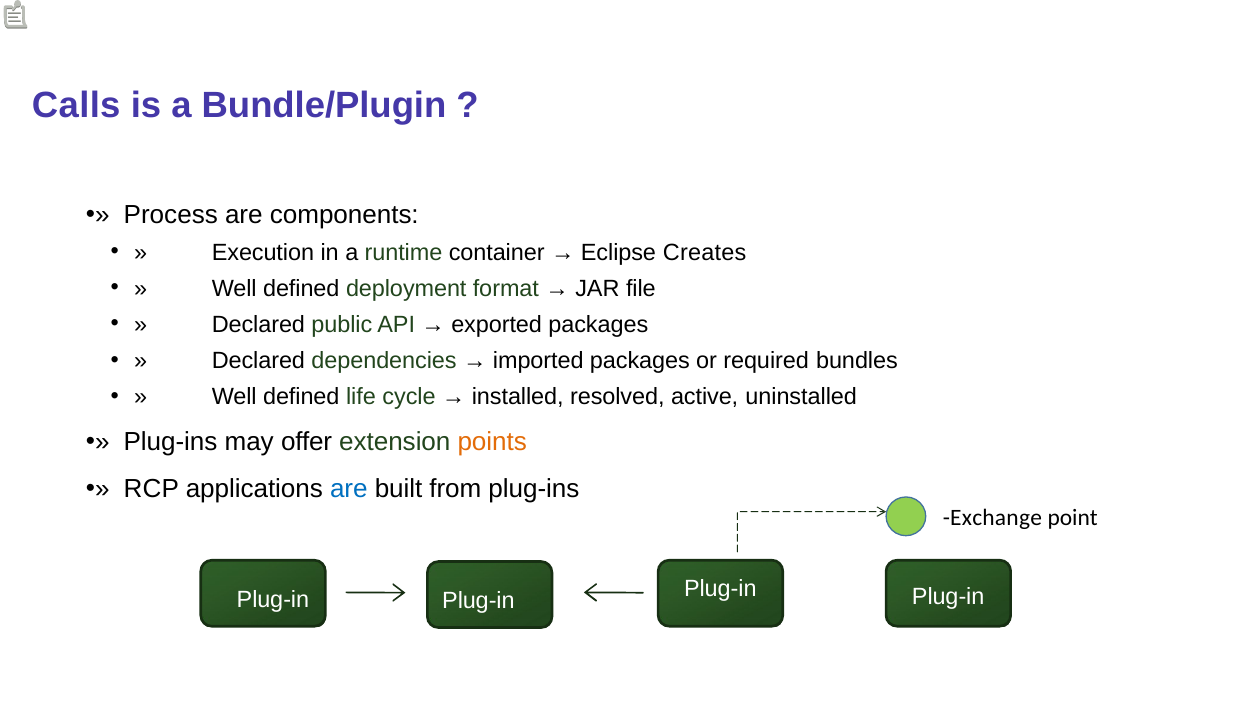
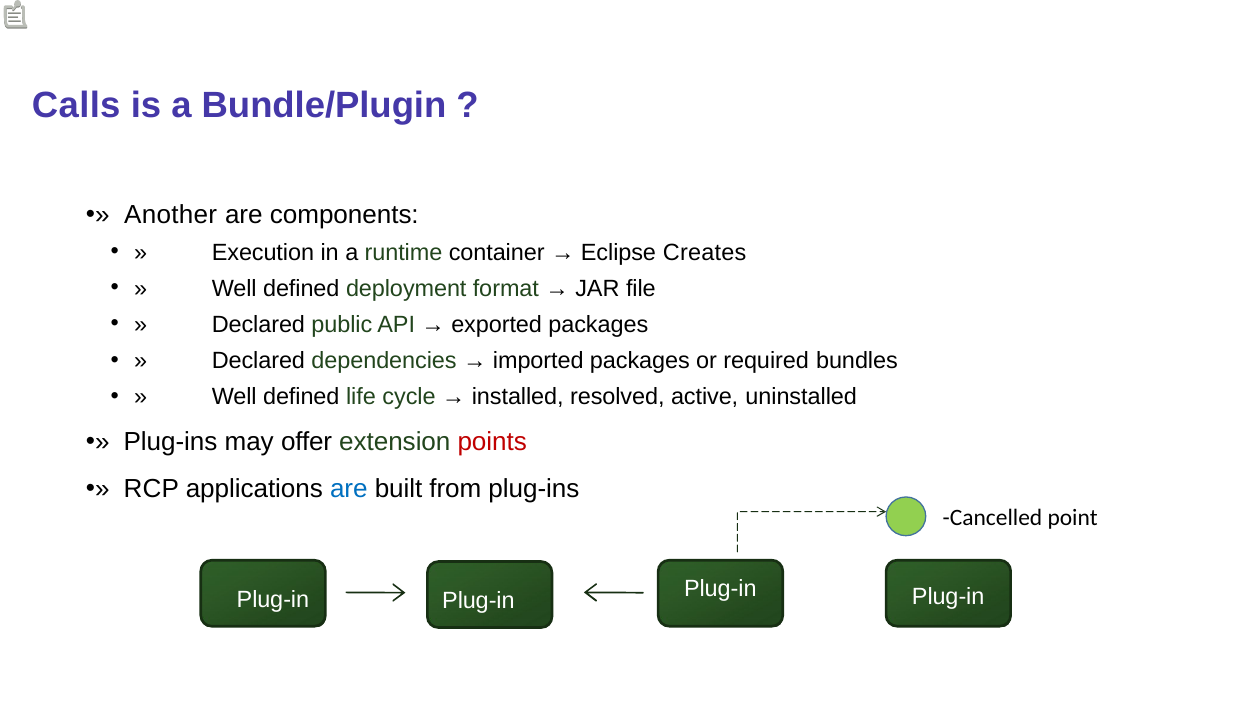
Process: Process -> Another
points colour: orange -> red
Exchange: Exchange -> Cancelled
